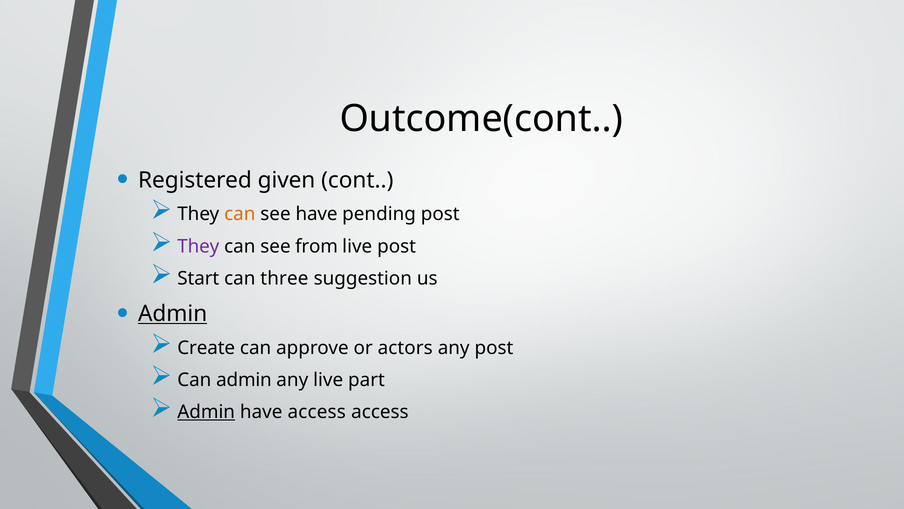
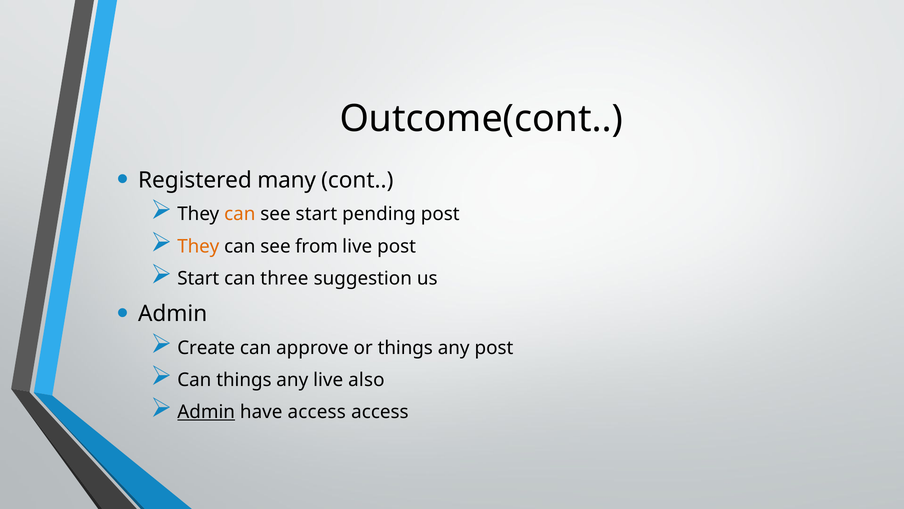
given: given -> many
see have: have -> start
They at (198, 246) colour: purple -> orange
Admin at (173, 313) underline: present -> none
or actors: actors -> things
Can admin: admin -> things
part: part -> also
